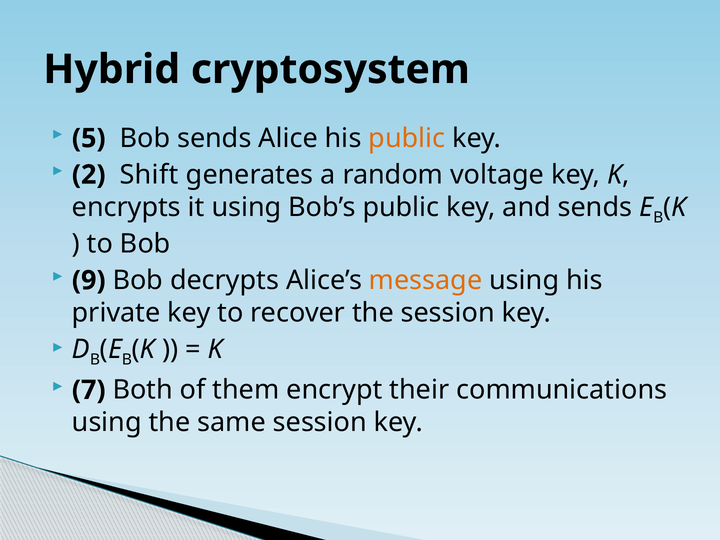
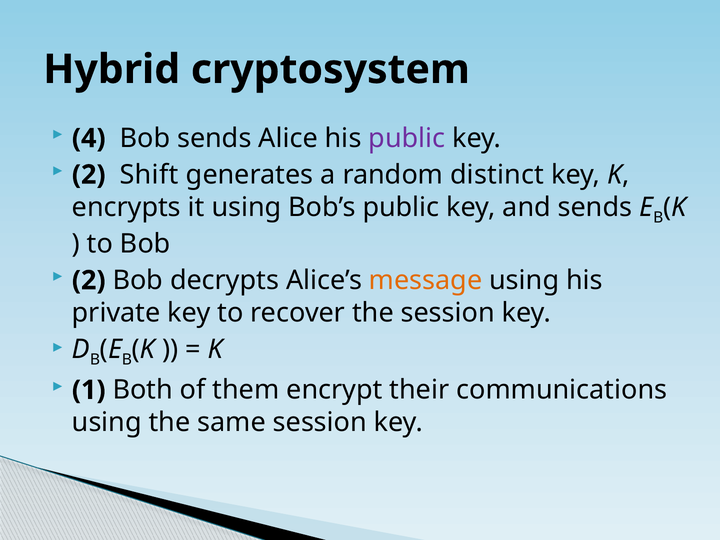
5: 5 -> 4
public at (407, 138) colour: orange -> purple
voltage: voltage -> distinct
9 at (89, 280): 9 -> 2
7: 7 -> 1
